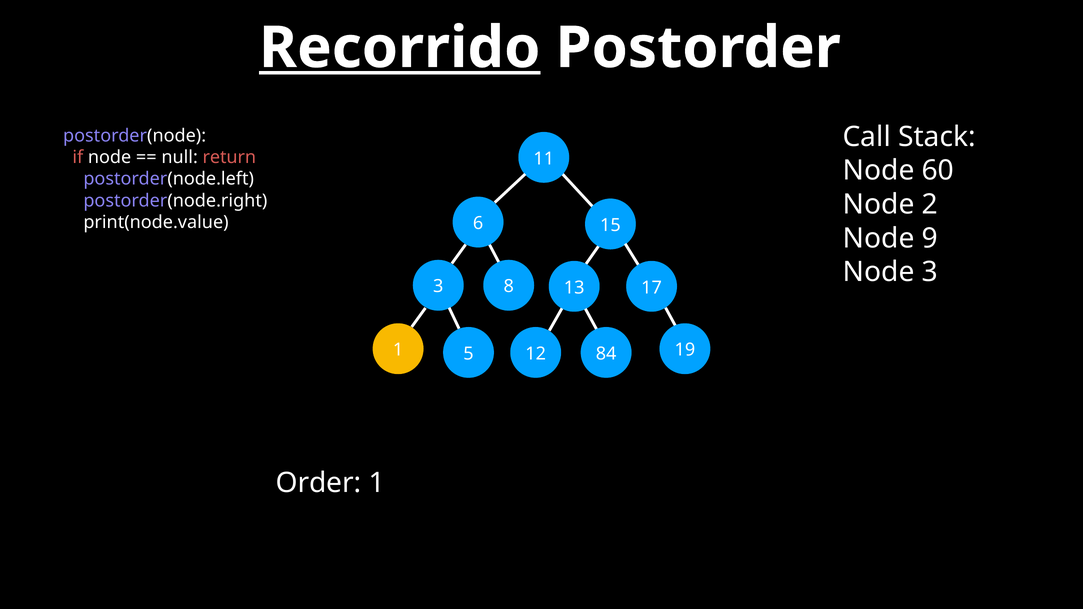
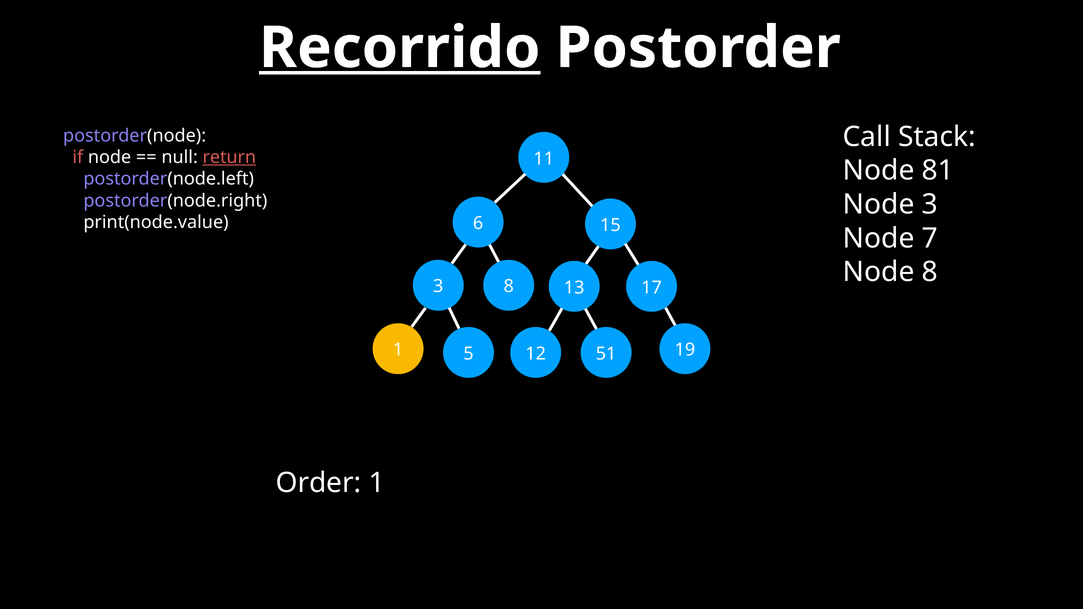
return underline: none -> present
60: 60 -> 81
Node 2: 2 -> 3
9: 9 -> 7
Node 3: 3 -> 8
84: 84 -> 51
